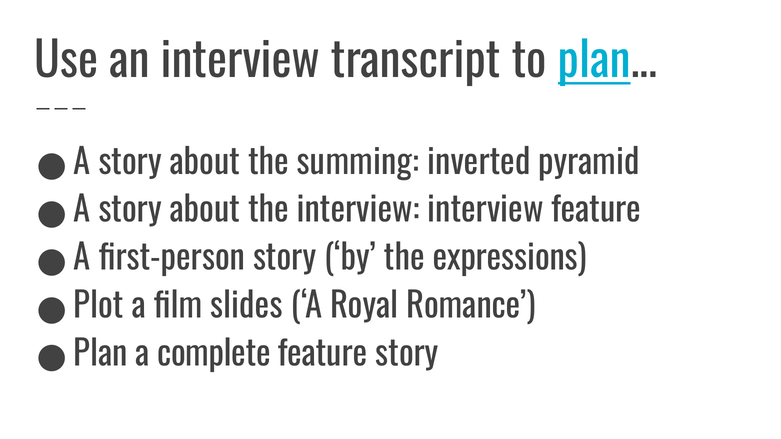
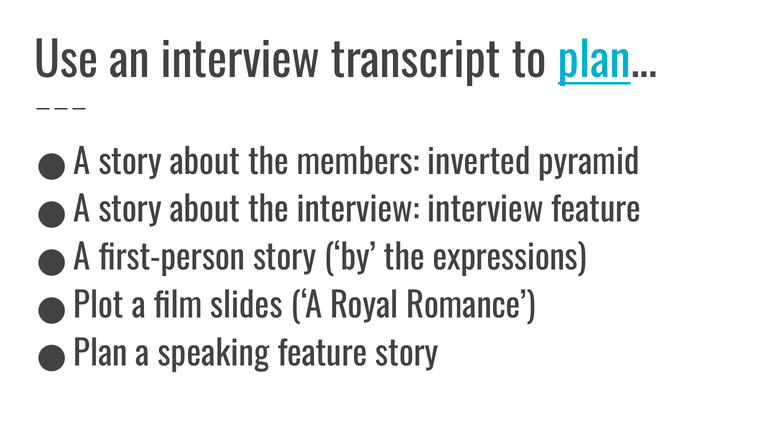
summing: summing -> members
complete: complete -> speaking
